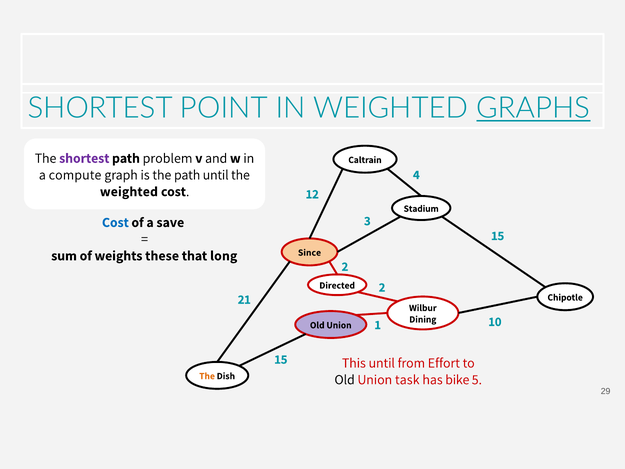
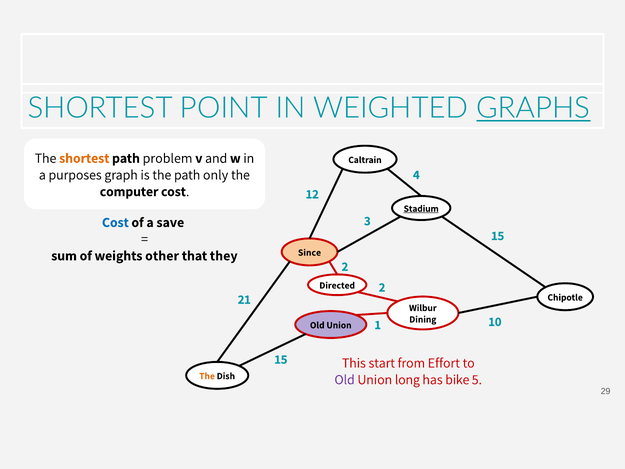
shortest at (84, 158) colour: purple -> orange
compute: compute -> purposes
path until: until -> only
weighted at (129, 191): weighted -> computer
Stadium underline: none -> present
these: these -> other
long: long -> they
This until: until -> start
Old at (345, 379) colour: black -> purple
task: task -> long
